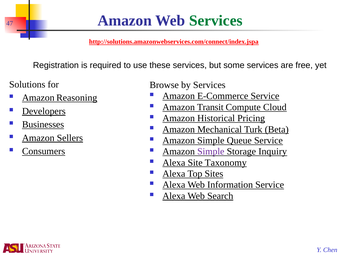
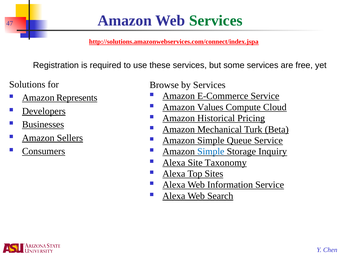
Reasoning: Reasoning -> Represents
Transit: Transit -> Values
Simple at (211, 152) colour: purple -> blue
